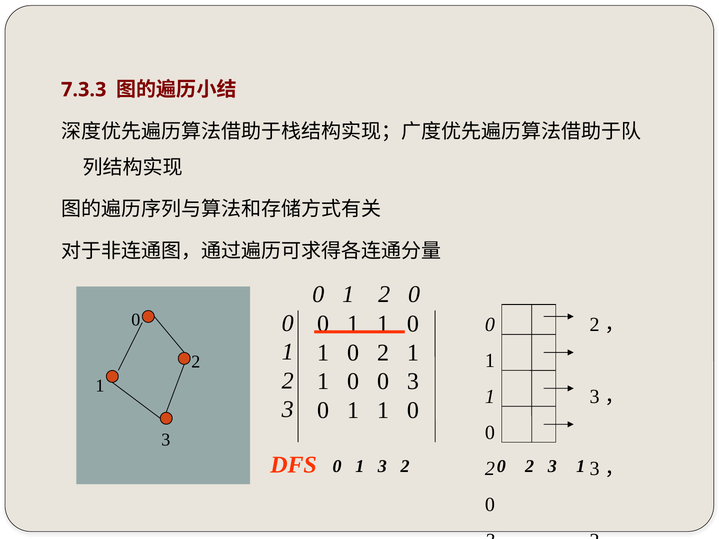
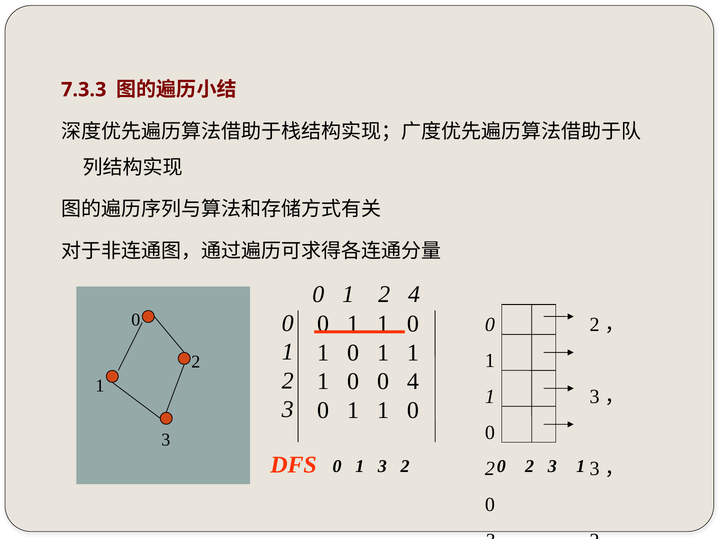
1 2 0: 0 -> 4
2 at (383, 353): 2 -> 1
0 0 3: 3 -> 4
